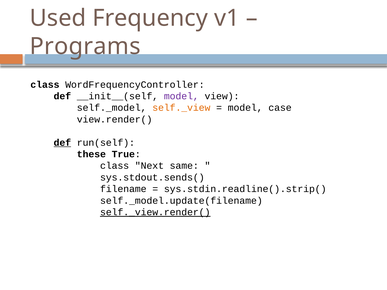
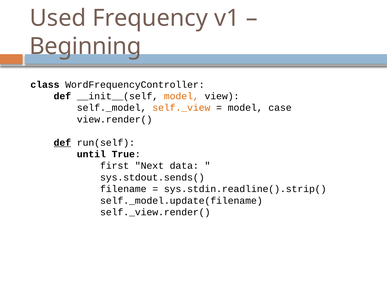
Programs: Programs -> Beginning
model at (181, 96) colour: purple -> orange
these: these -> until
class at (115, 166): class -> first
same: same -> data
self._view.render( underline: present -> none
